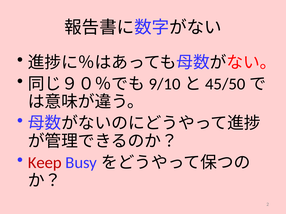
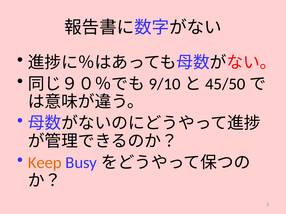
Keep colour: red -> orange
